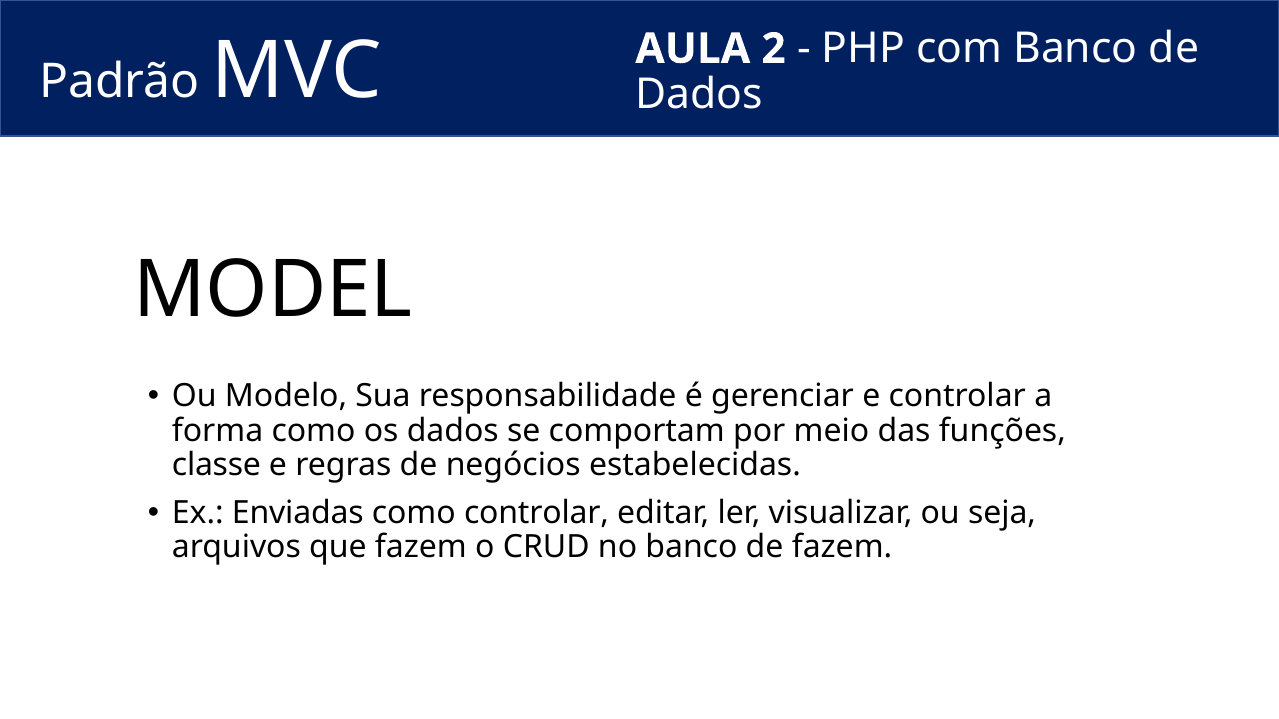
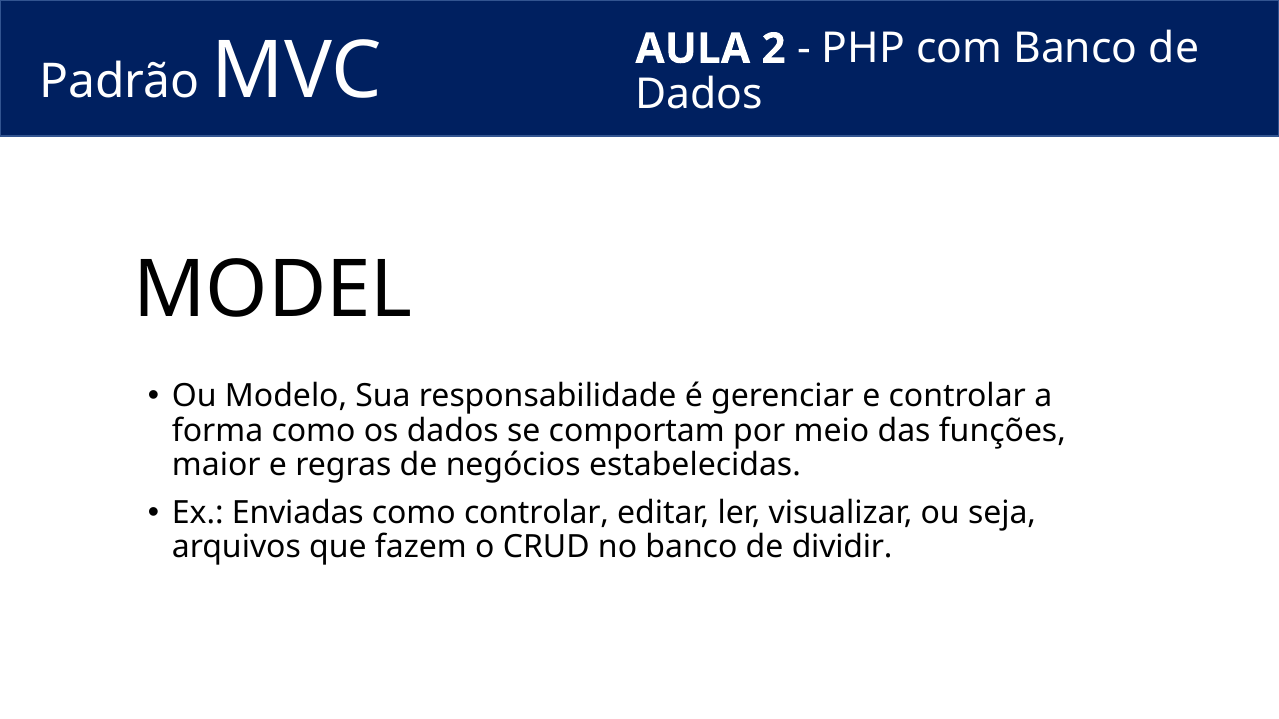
classe: classe -> maior
de fazem: fazem -> dividir
